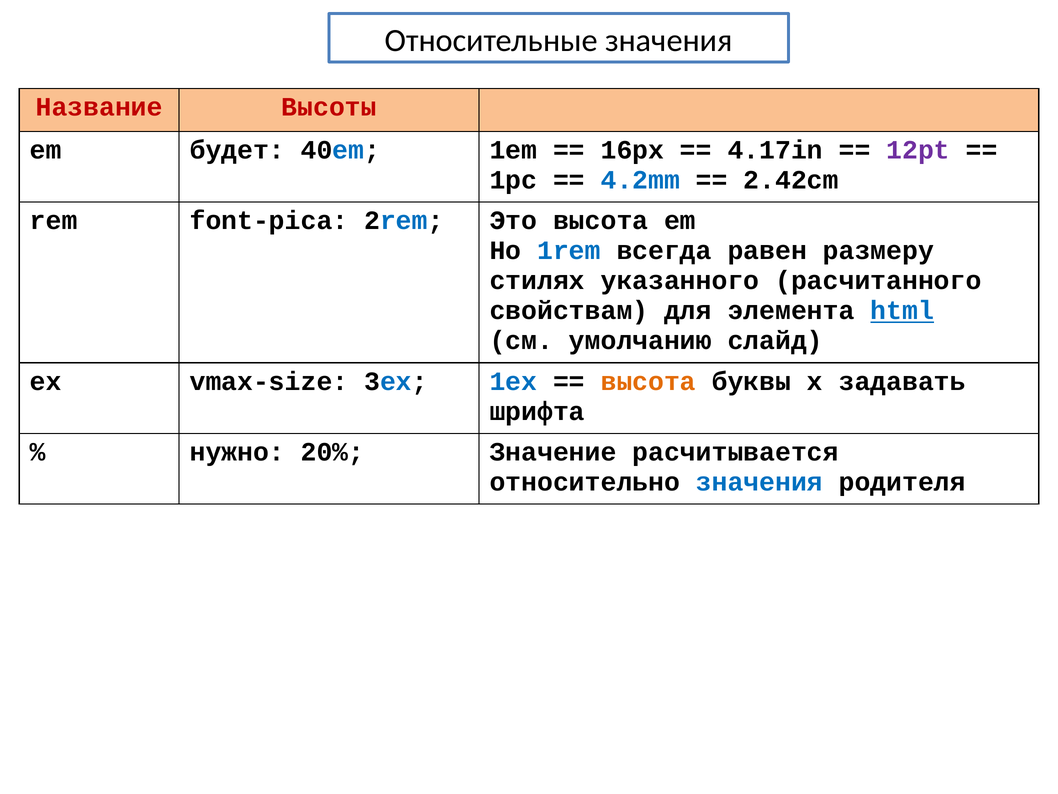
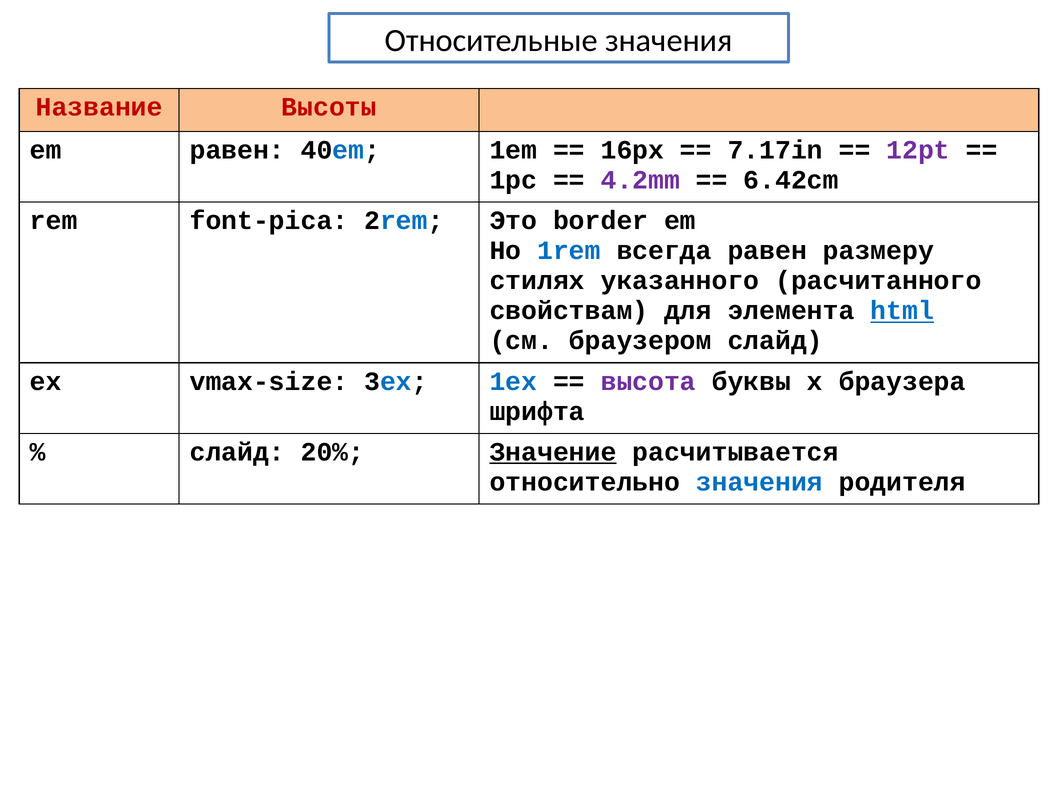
em будет: будет -> равен
4.17in: 4.17in -> 7.17in
4.2mm colour: blue -> purple
2.42cm: 2.42cm -> 6.42cm
Это высота: высота -> border
умолчанию: умолчанию -> браузером
высота at (648, 381) colour: orange -> purple
задавать: задавать -> браузера
нужно at (237, 452): нужно -> слайд
Значение underline: none -> present
